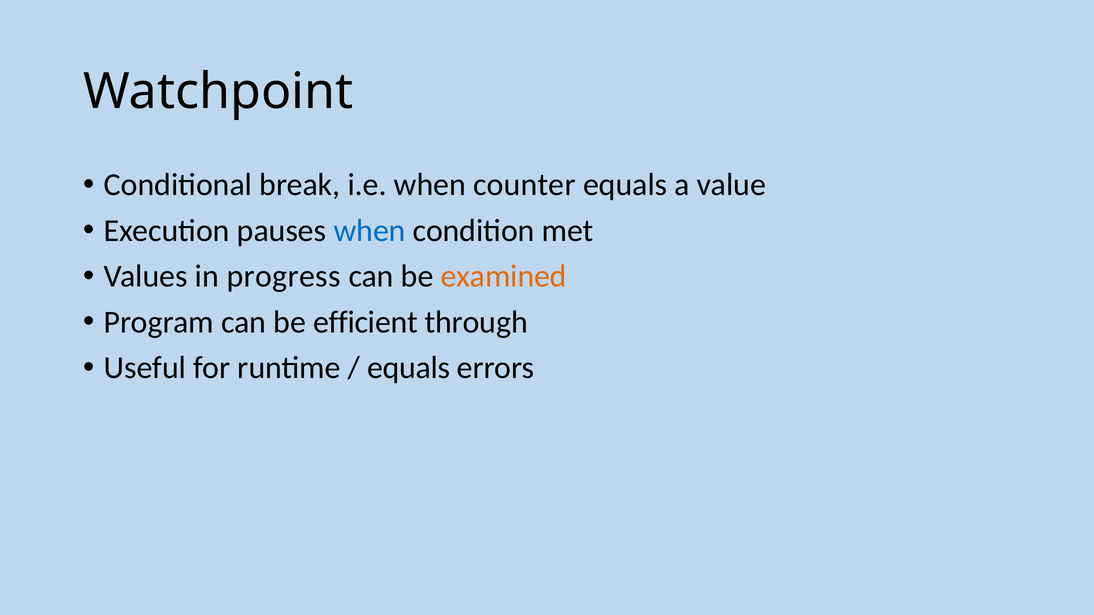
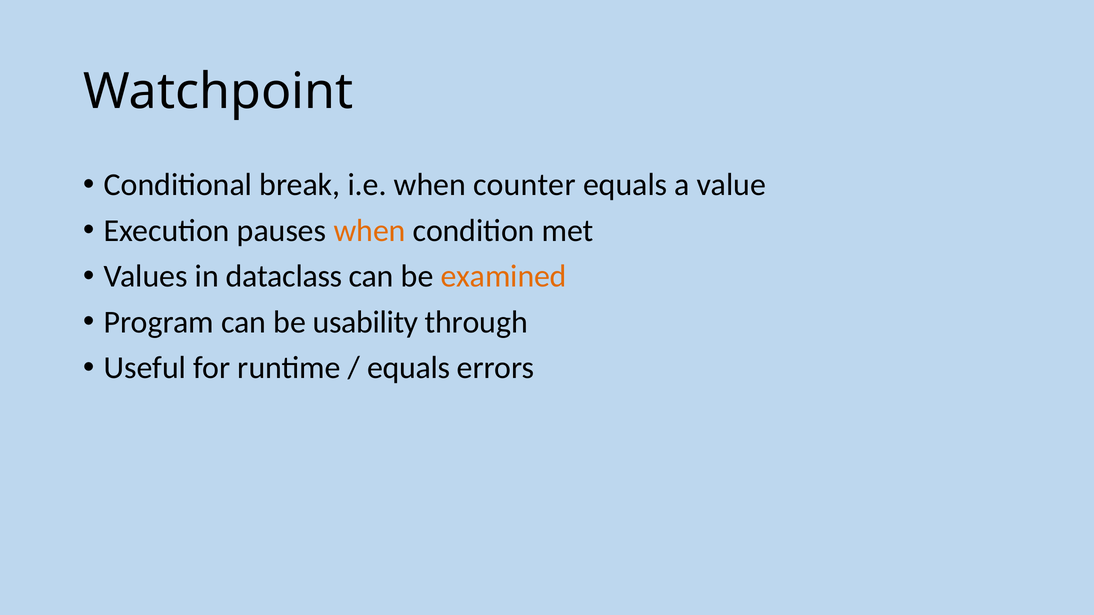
when at (370, 231) colour: blue -> orange
progress: progress -> dataclass
efficient: efficient -> usability
